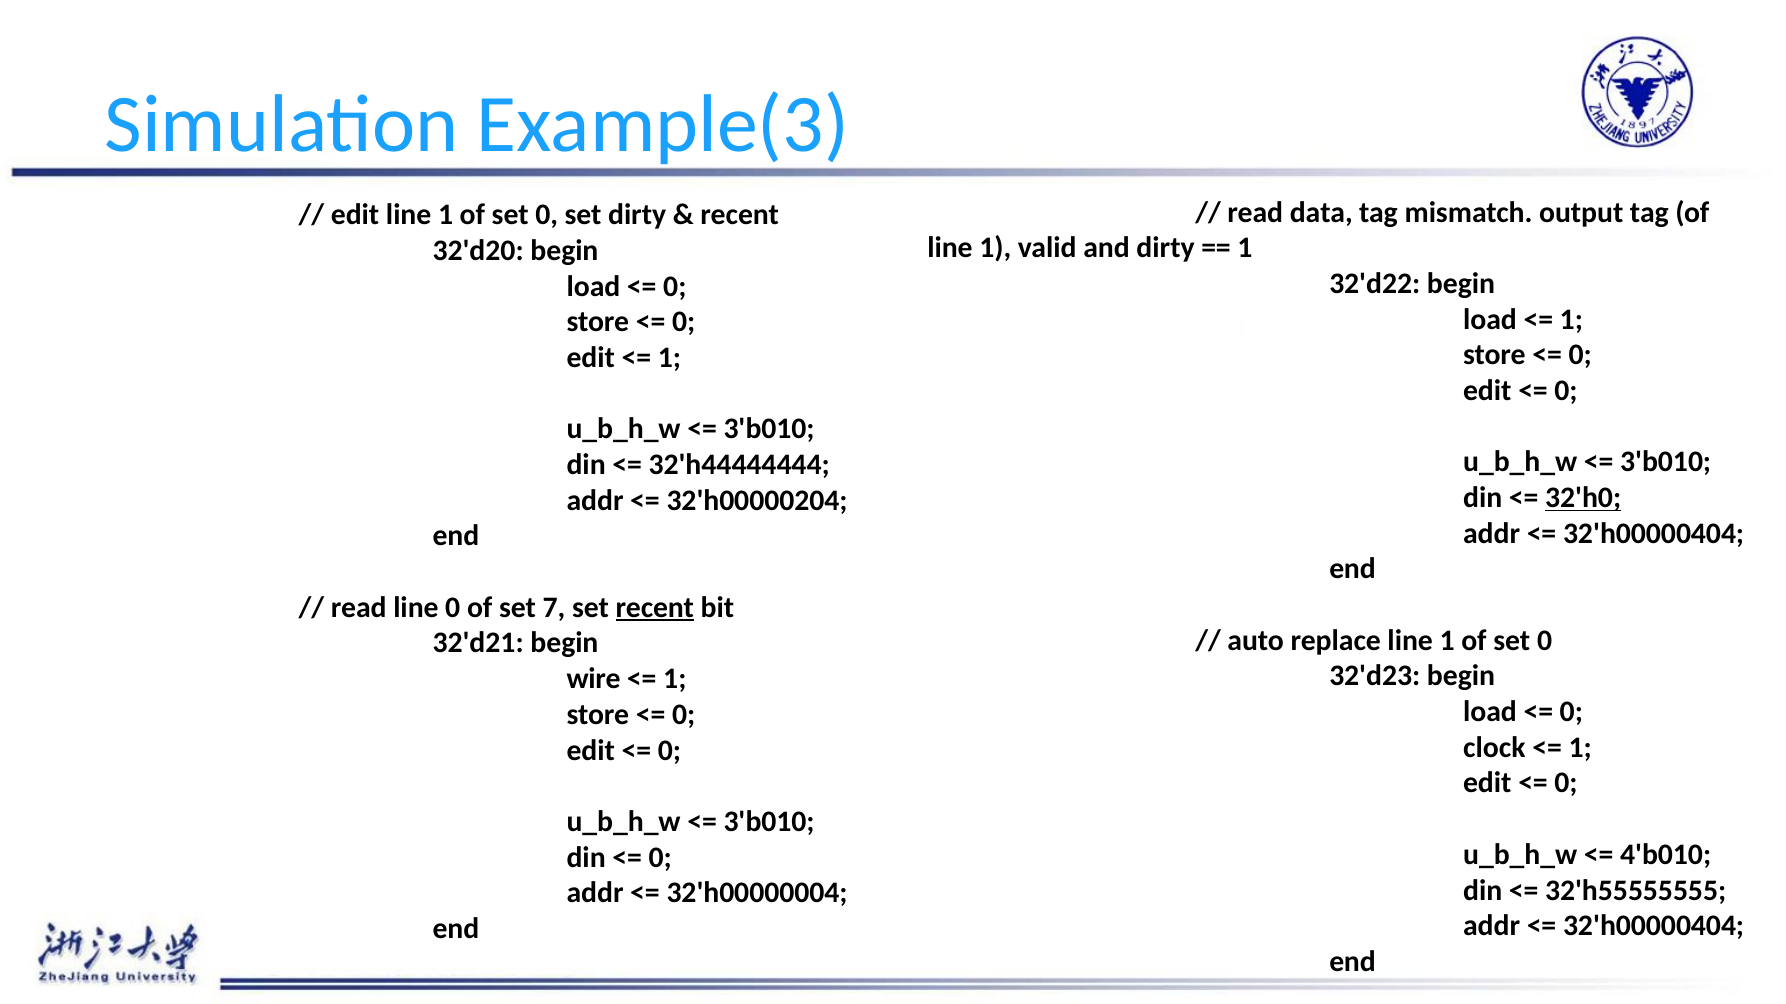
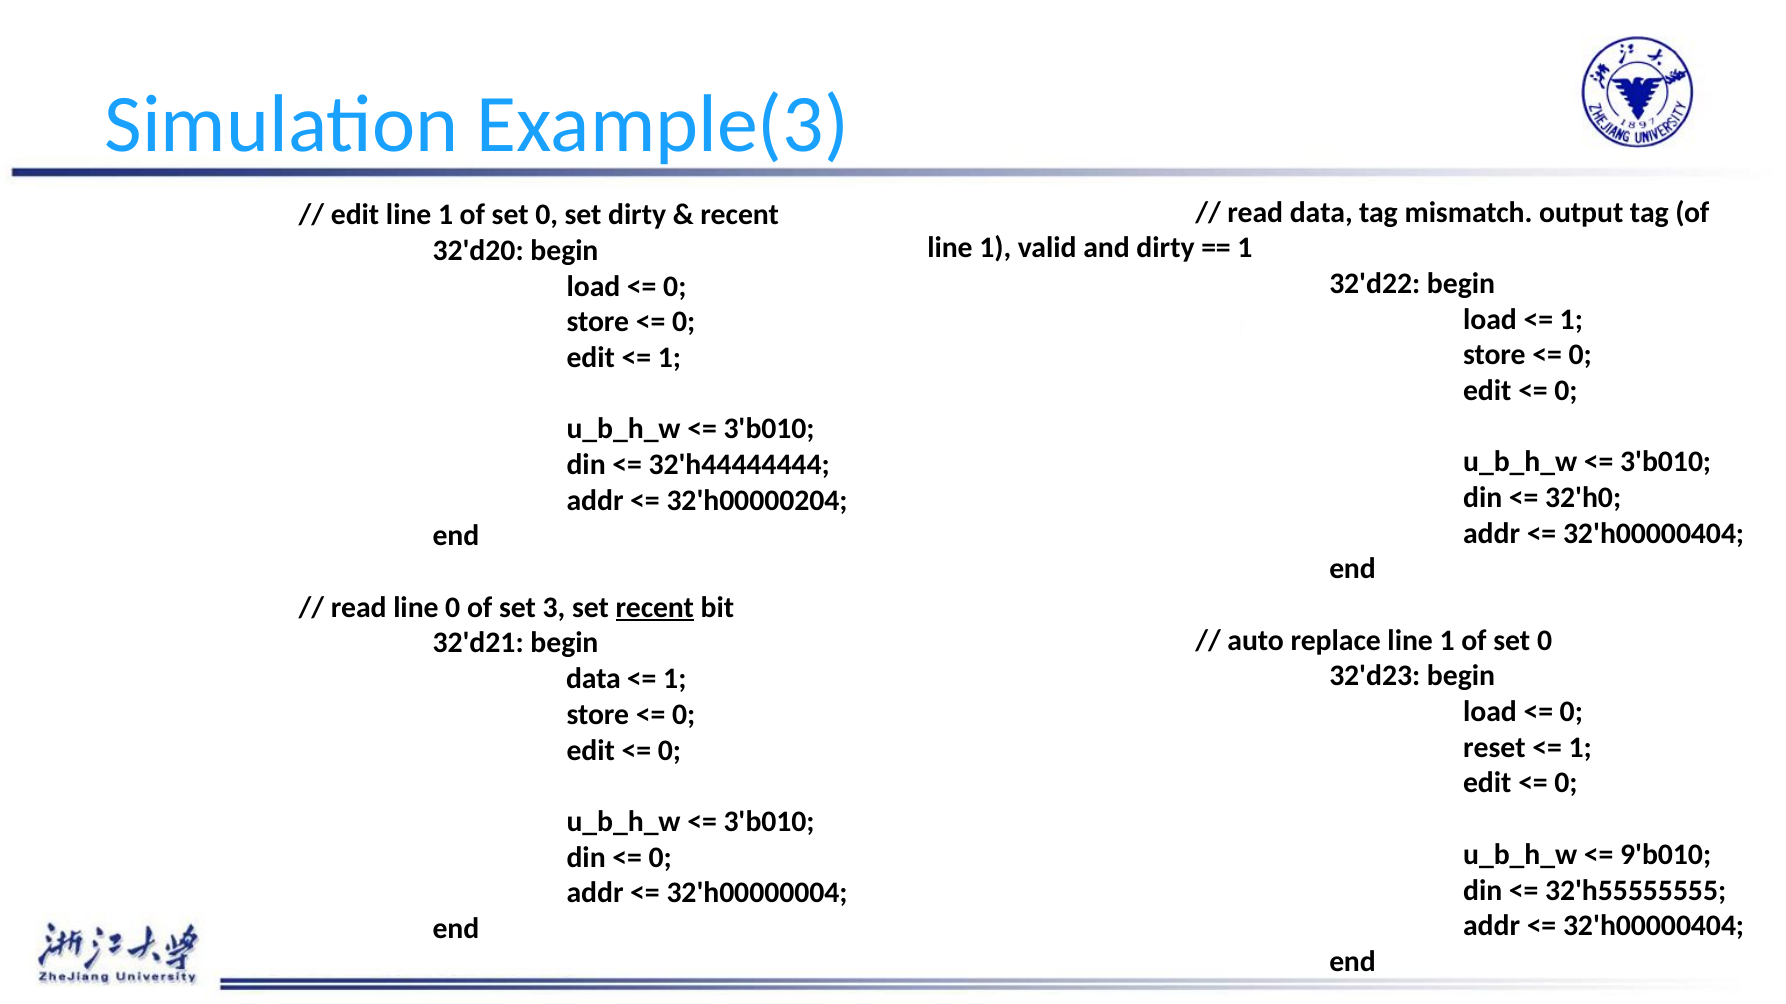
32'h0 underline: present -> none
7: 7 -> 3
wire at (594, 679): wire -> data
clock: clock -> reset
4'b010: 4'b010 -> 9'b010
